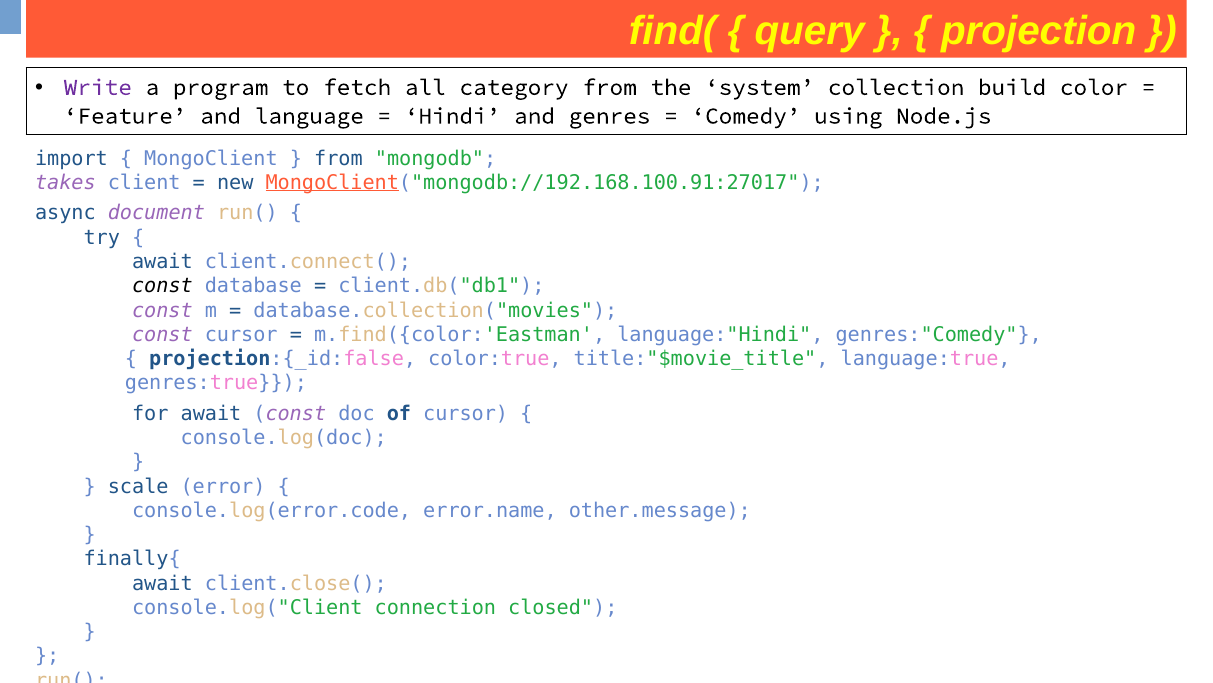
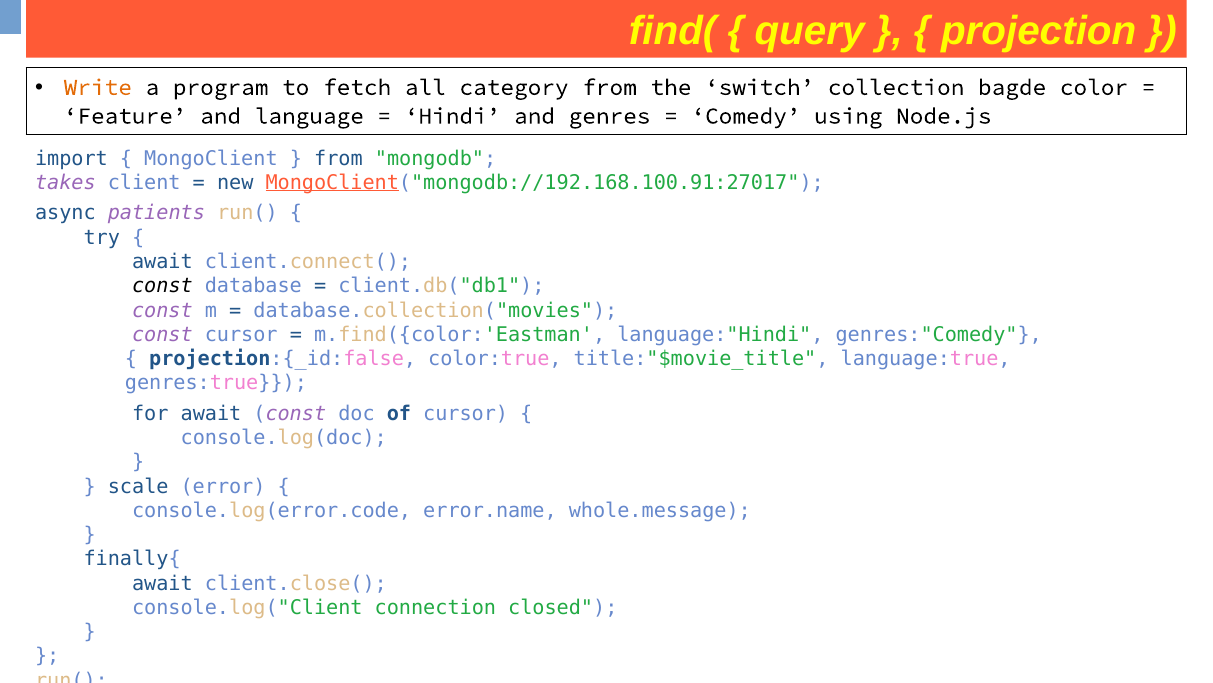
Write colour: purple -> orange
system: system -> switch
build: build -> bagde
document: document -> patients
other.message: other.message -> whole.message
